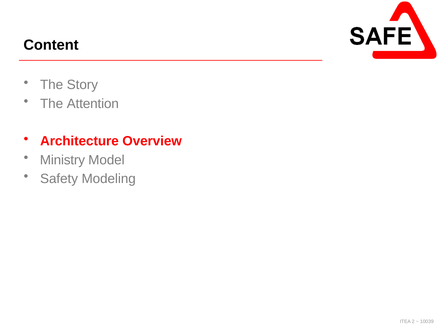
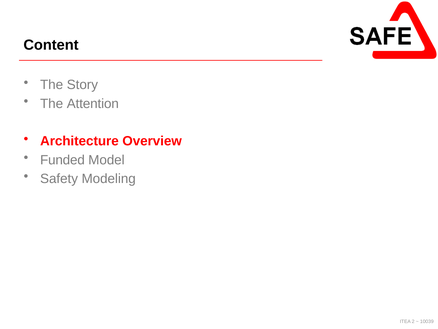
Ministry: Ministry -> Funded
